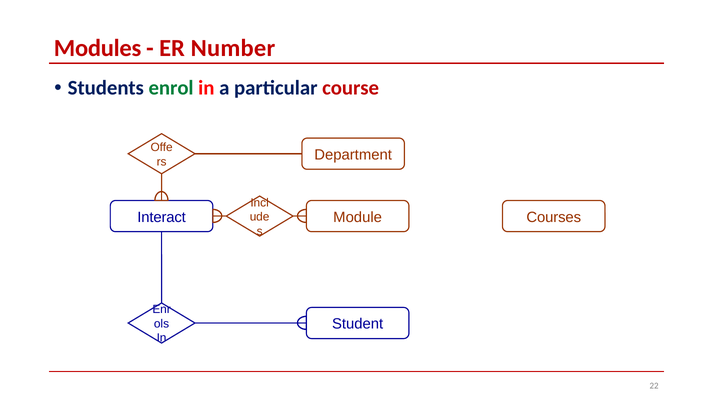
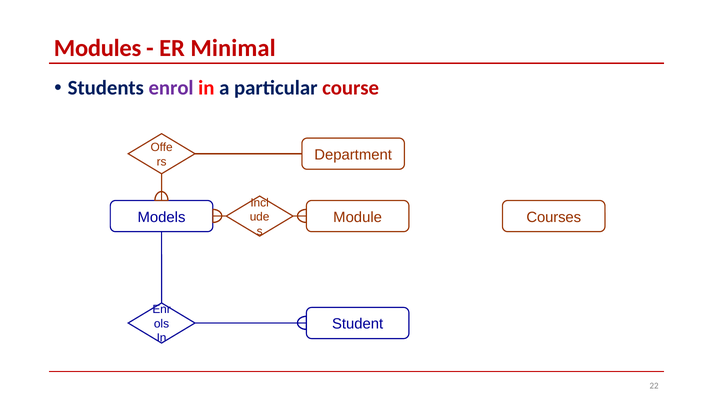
Number: Number -> Minimal
enrol colour: green -> purple
Interact: Interact -> Models
